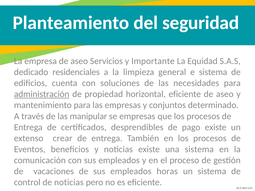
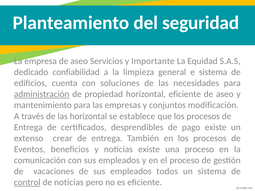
residenciales: residenciales -> confiabilidad
determinado: determinado -> modificación
las manipular: manipular -> horizontal
se empresas: empresas -> establece
una sistema: sistema -> proceso
horas: horas -> todos
control underline: none -> present
